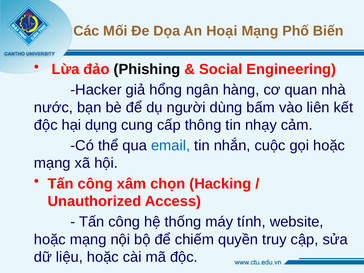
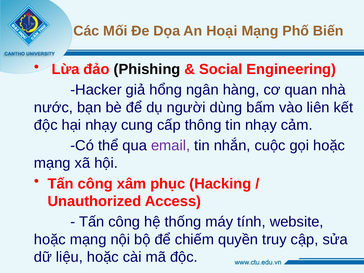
hại dụng: dụng -> nhạy
email colour: blue -> purple
chọn: chọn -> phục
